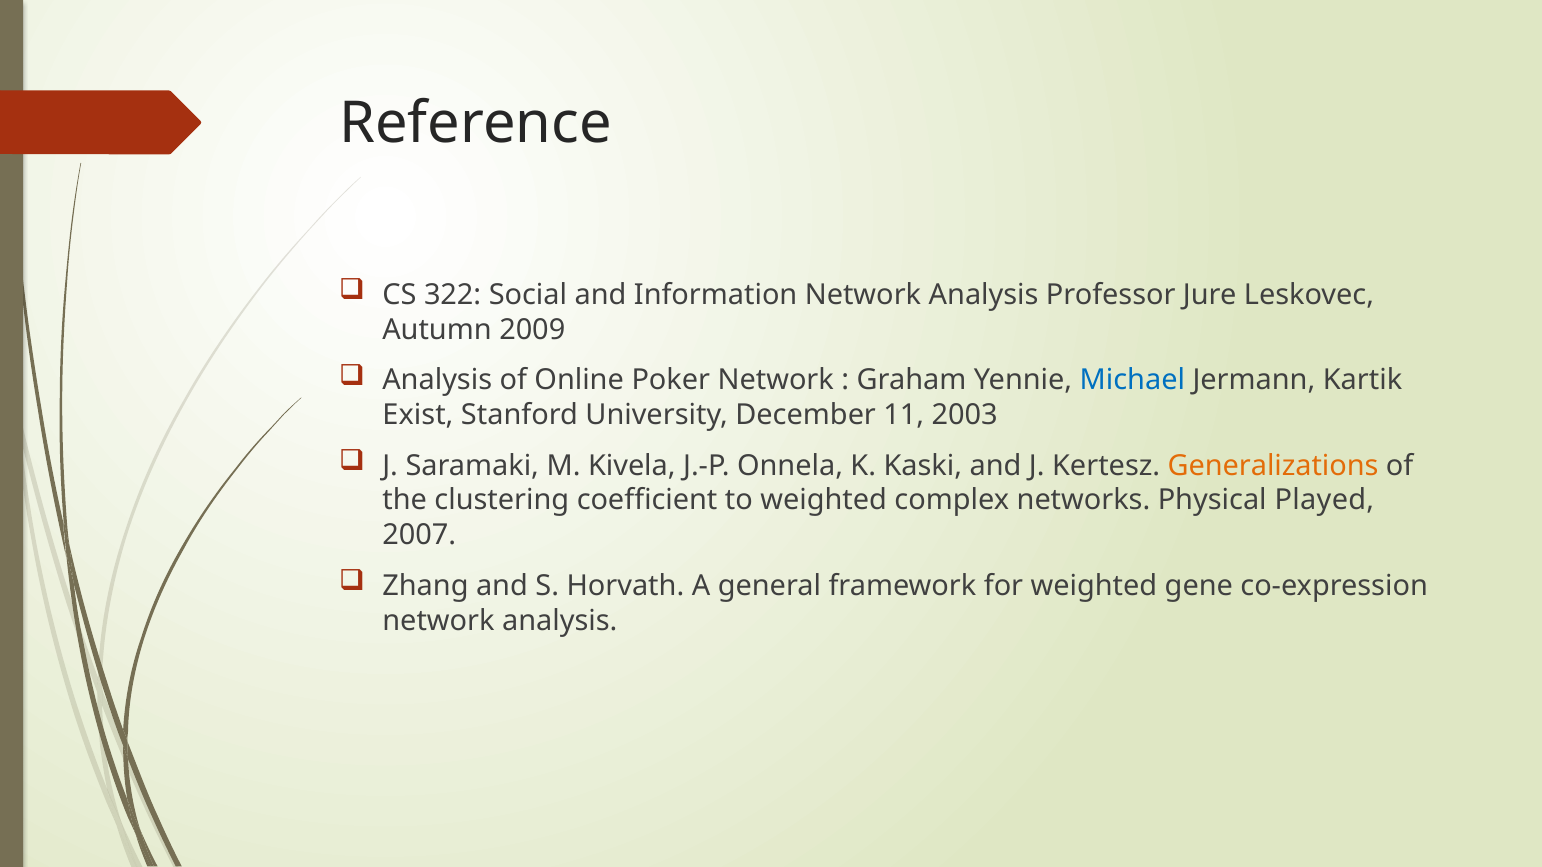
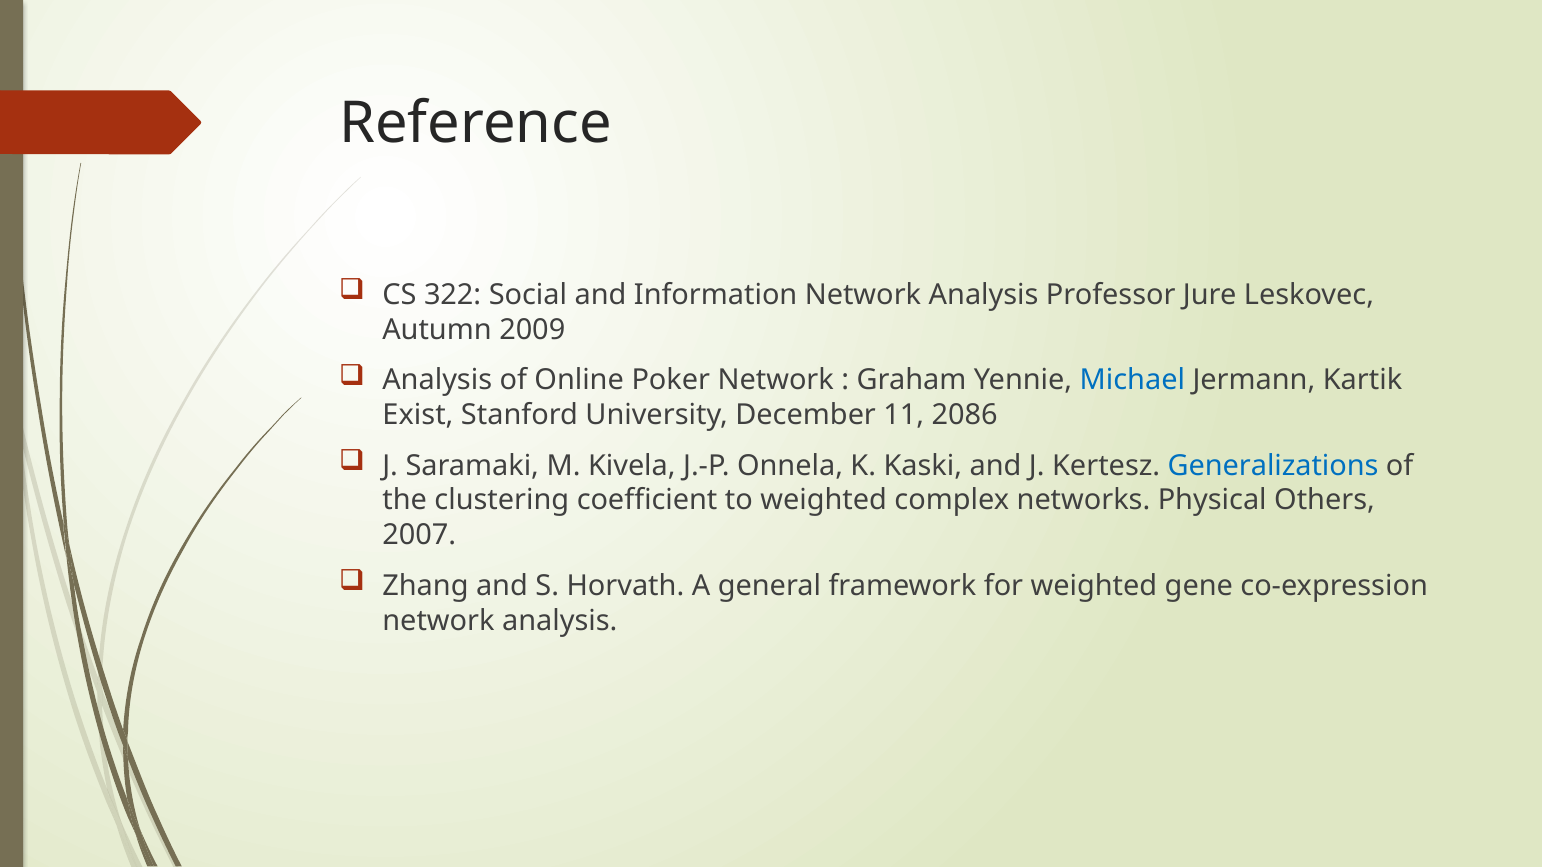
2003: 2003 -> 2086
Generalizations colour: orange -> blue
Played: Played -> Others
